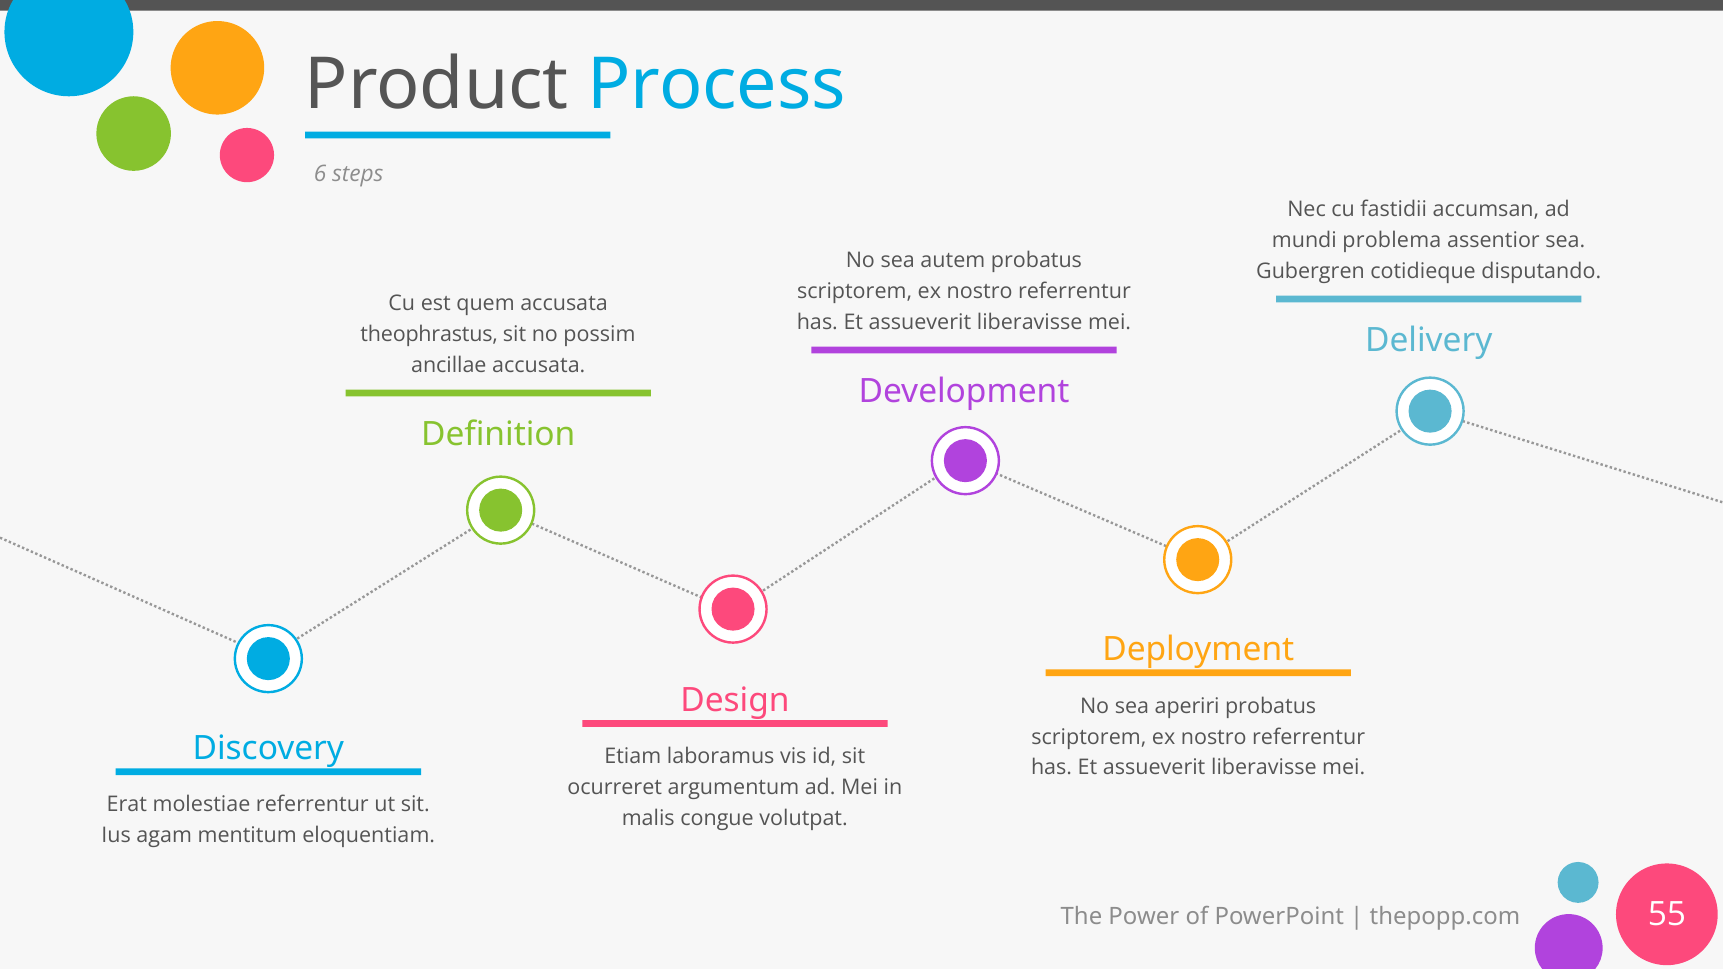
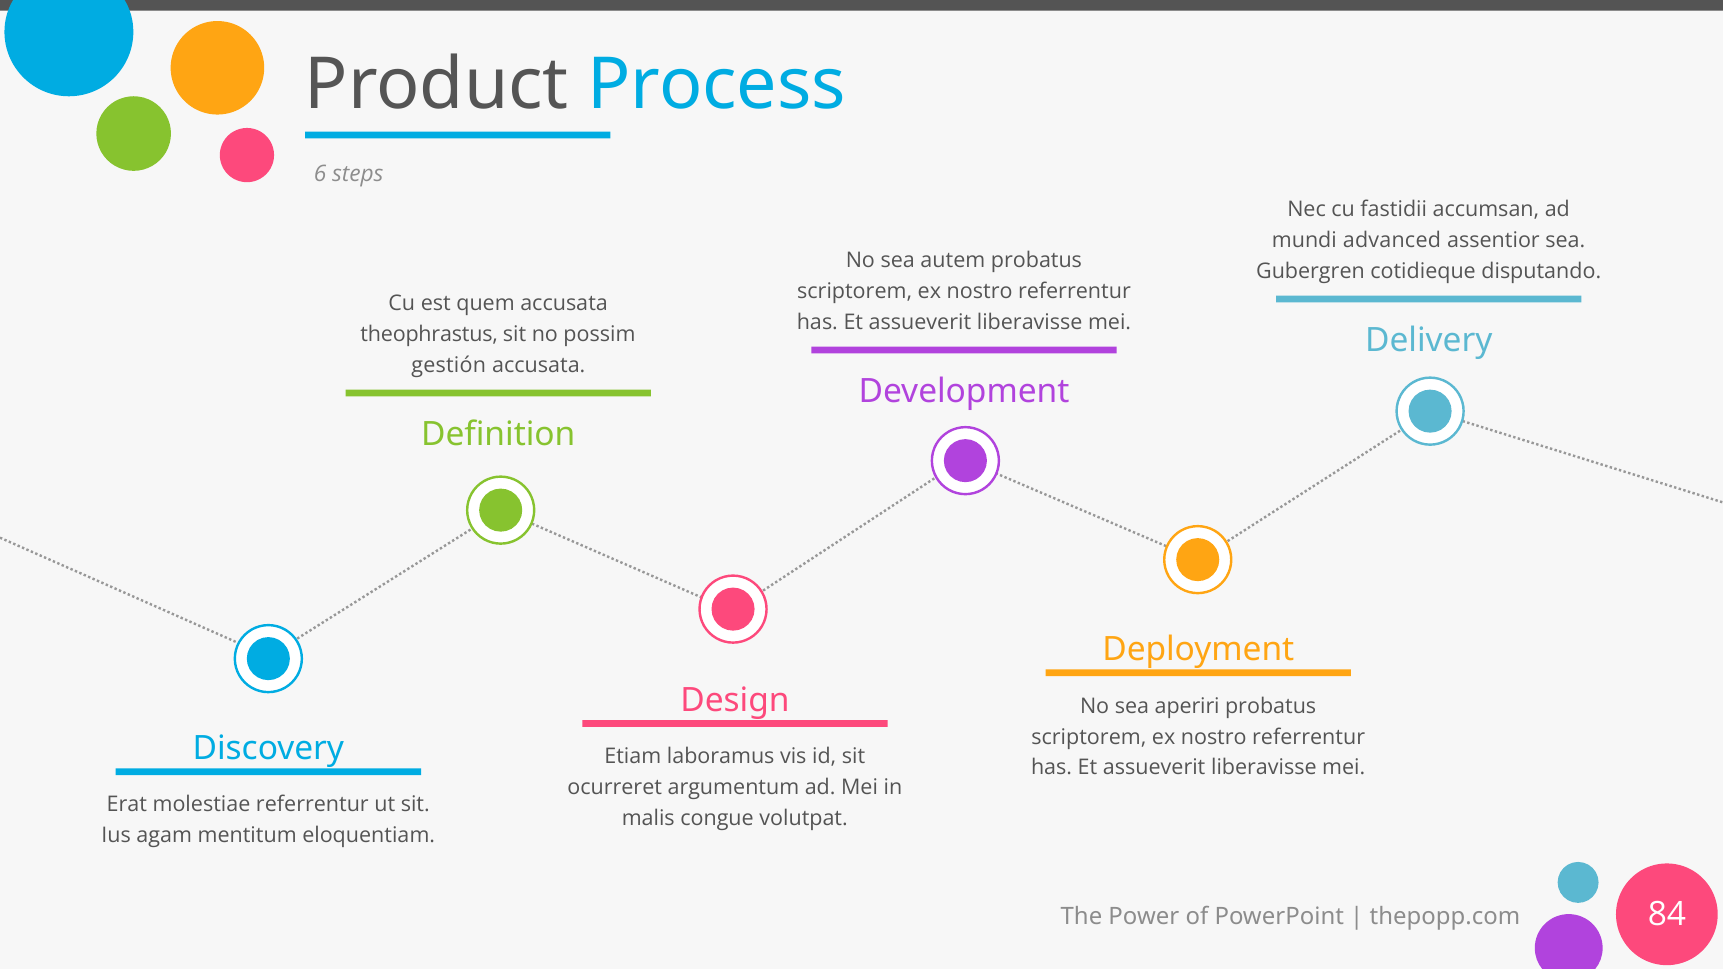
problema: problema -> advanced
ancillae: ancillae -> gestión
55: 55 -> 84
